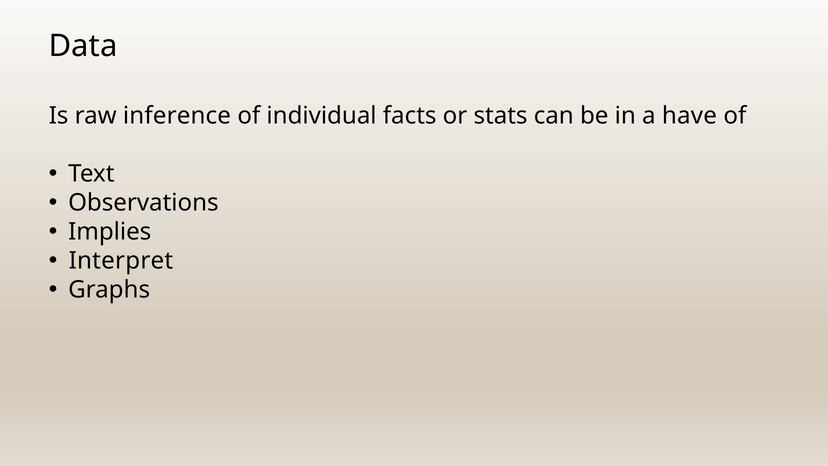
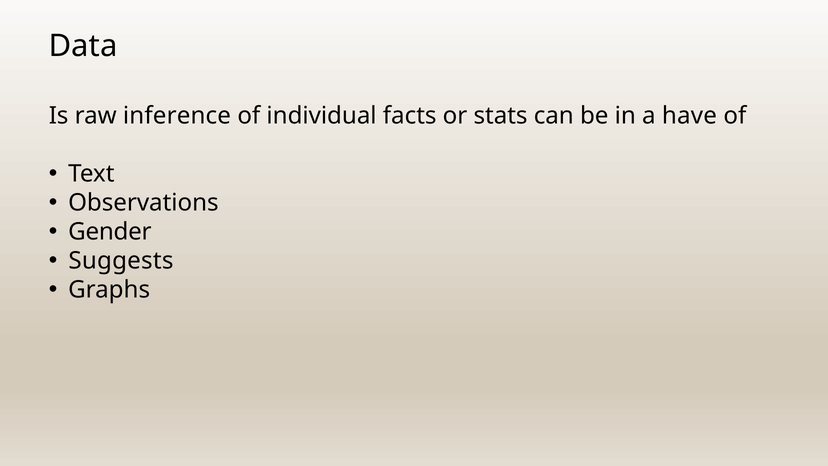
Implies: Implies -> Gender
Interpret: Interpret -> Suggests
